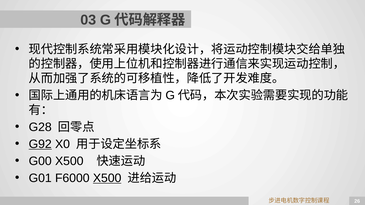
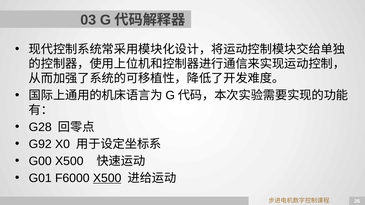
G92 underline: present -> none
